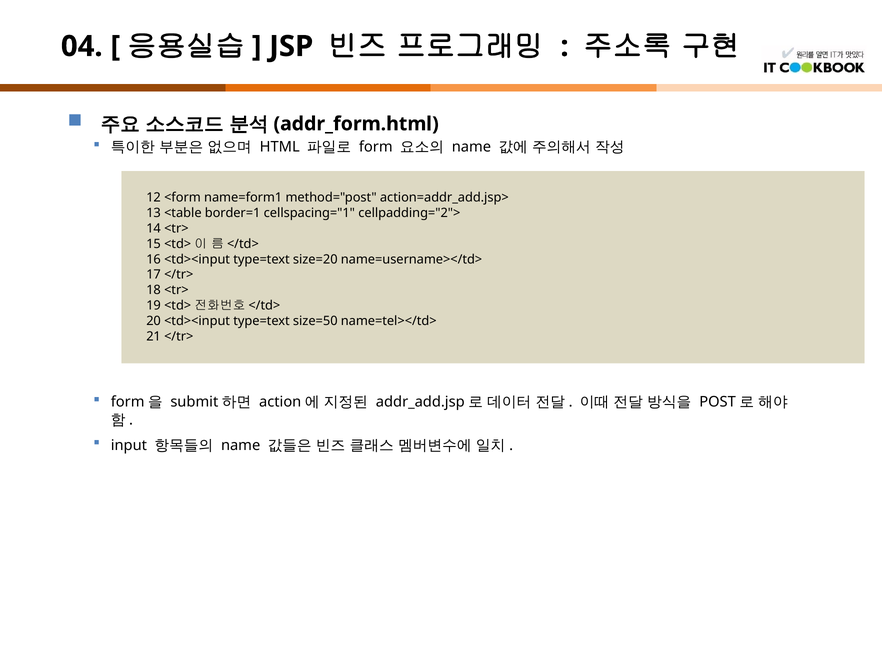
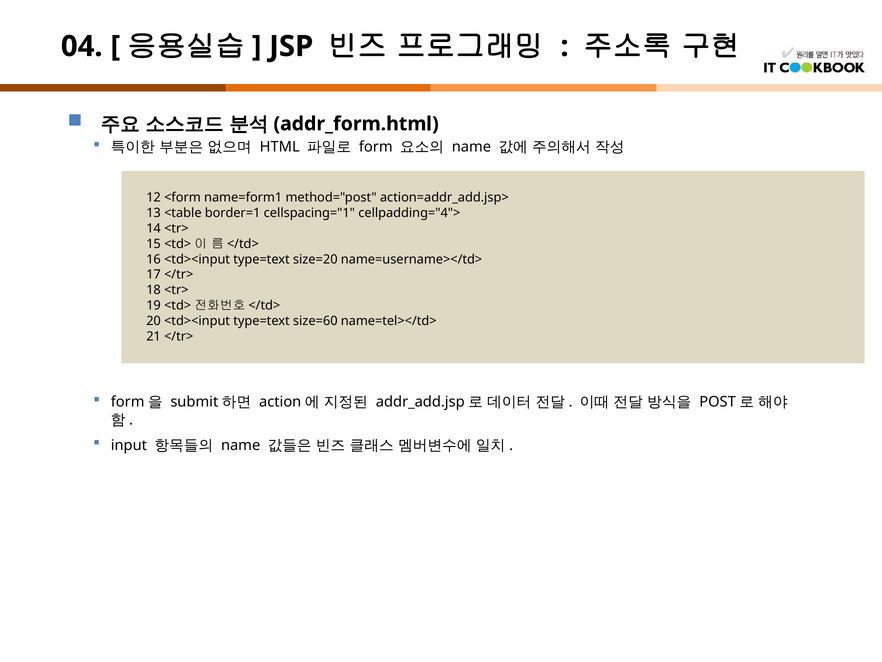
cellpadding="2">: cellpadding="2"> -> cellpadding="4">
size=50: size=50 -> size=60
